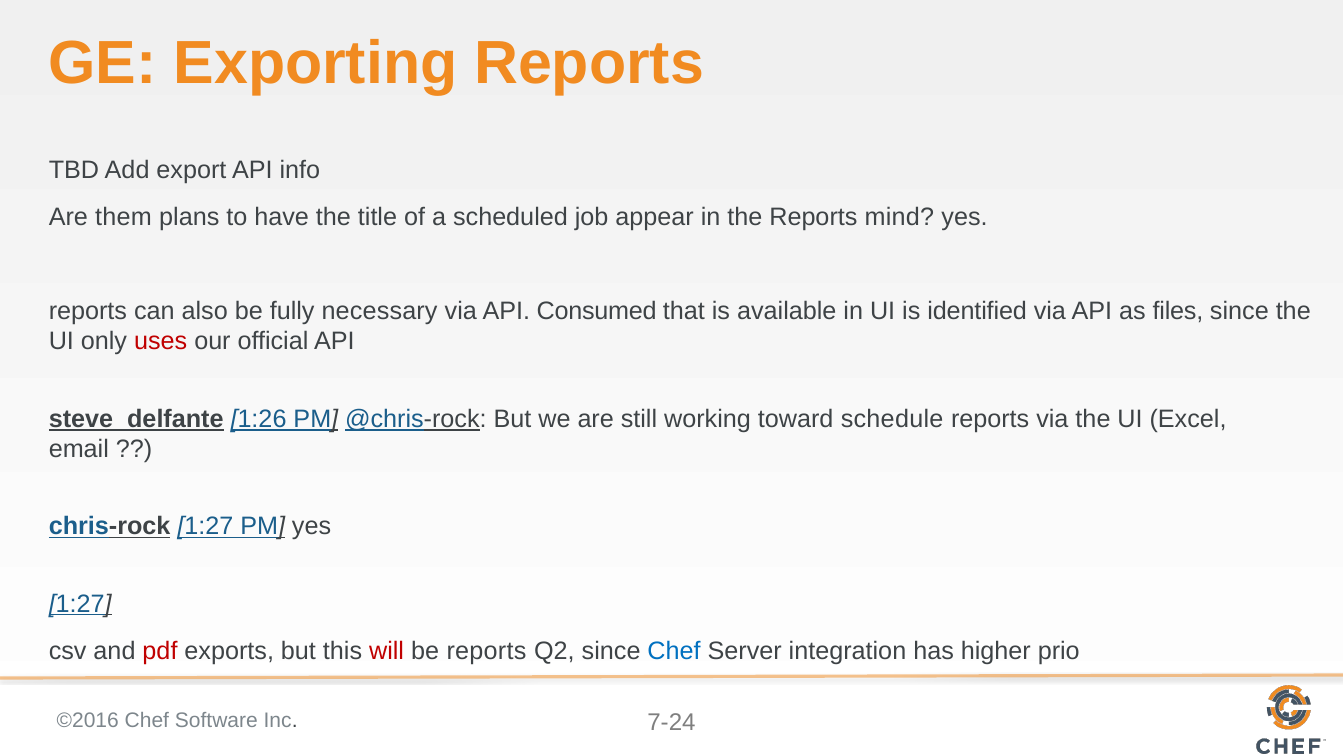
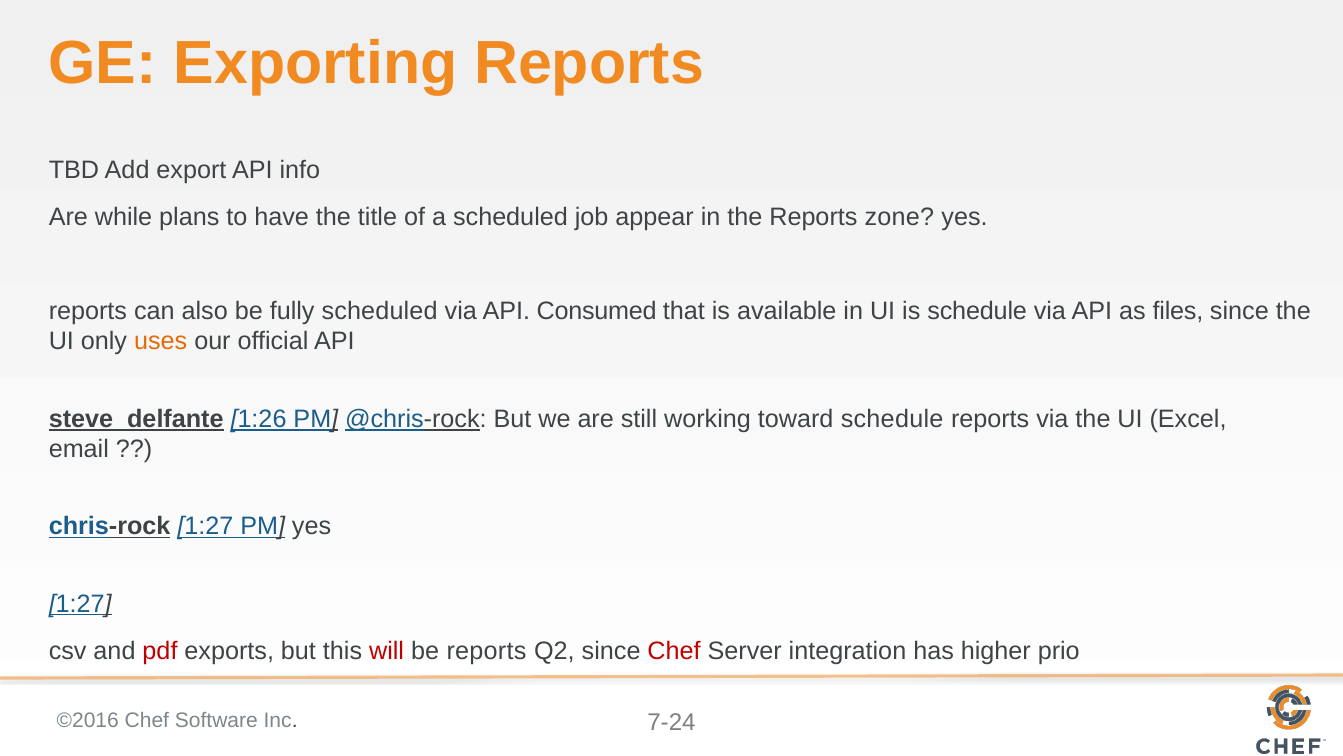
them: them -> while
mind: mind -> zone
fully necessary: necessary -> scheduled
is identified: identified -> schedule
uses colour: red -> orange
Chef at (674, 650) colour: blue -> red
